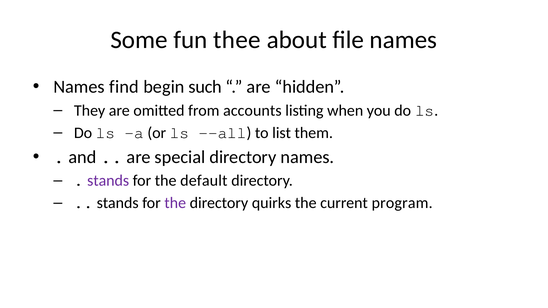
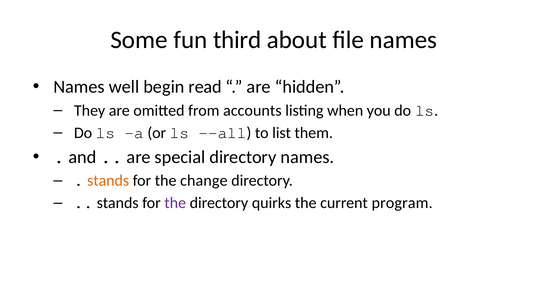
thee: thee -> third
find: find -> well
such: such -> read
stands at (108, 181) colour: purple -> orange
default: default -> change
